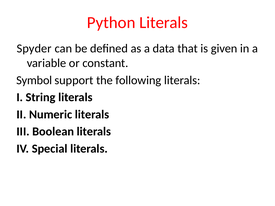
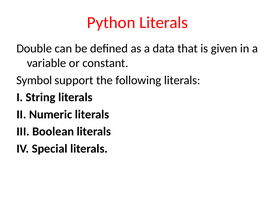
Spyder: Spyder -> Double
